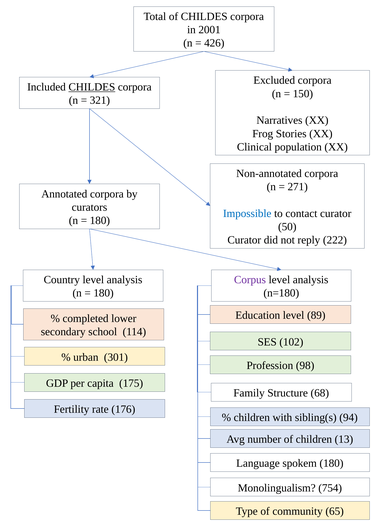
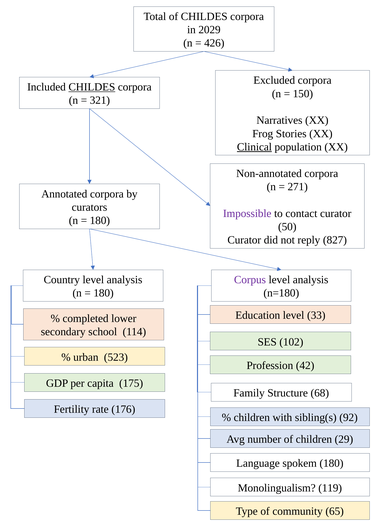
2001: 2001 -> 2029
Clinical underline: none -> present
Impossible colour: blue -> purple
222: 222 -> 827
89: 89 -> 33
301: 301 -> 523
98: 98 -> 42
94: 94 -> 92
13: 13 -> 29
754: 754 -> 119
